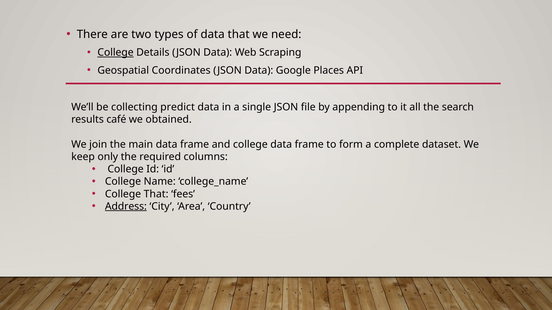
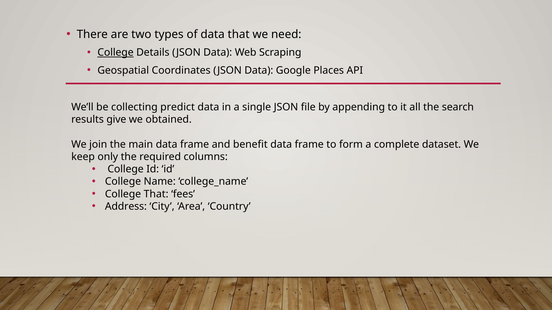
café: café -> give
and college: college -> benefit
Address underline: present -> none
